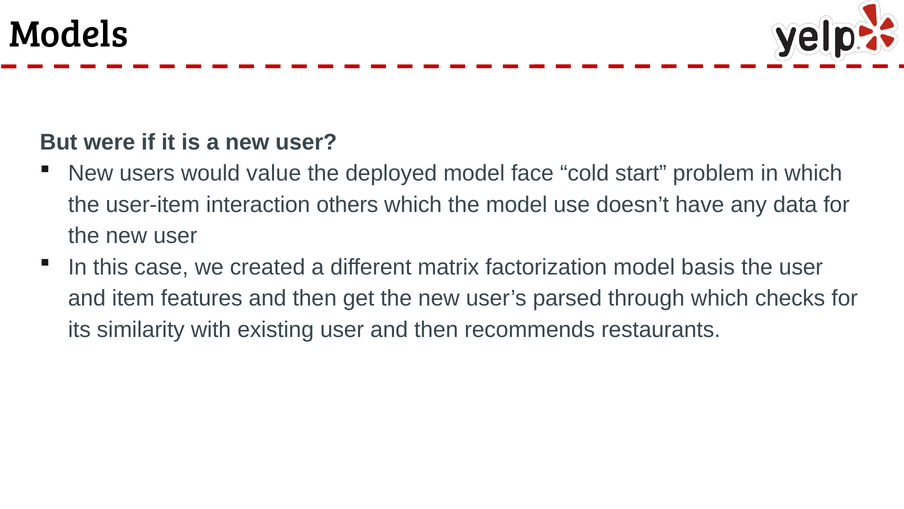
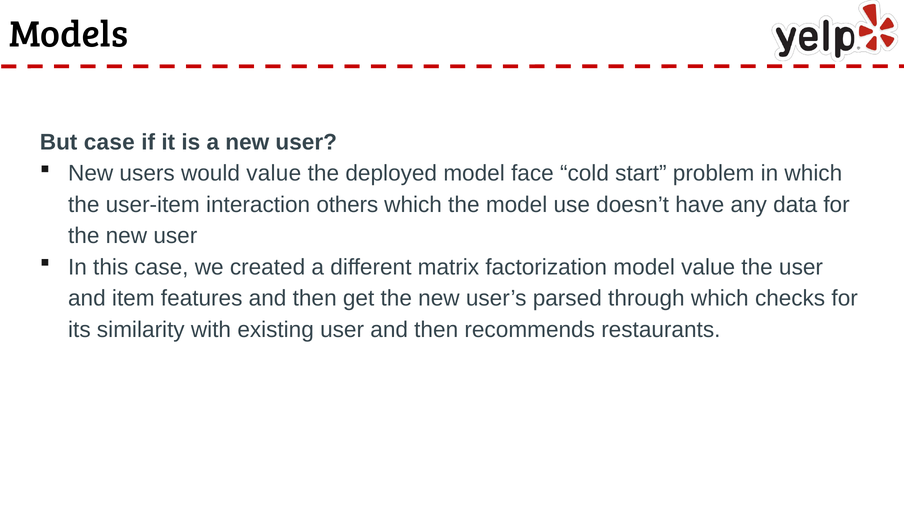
But were: were -> case
model basis: basis -> value
